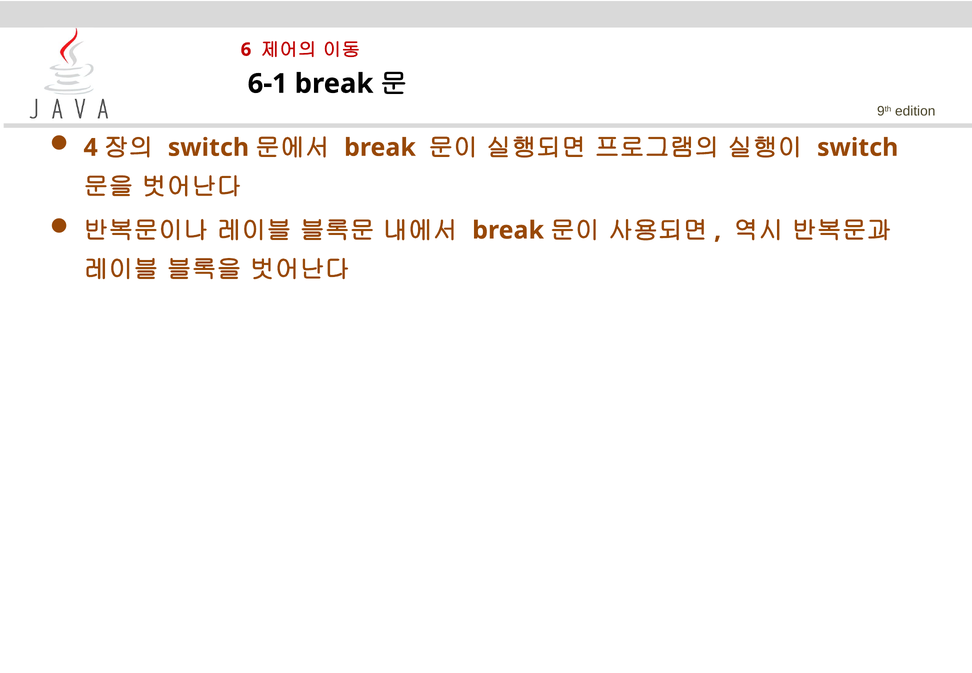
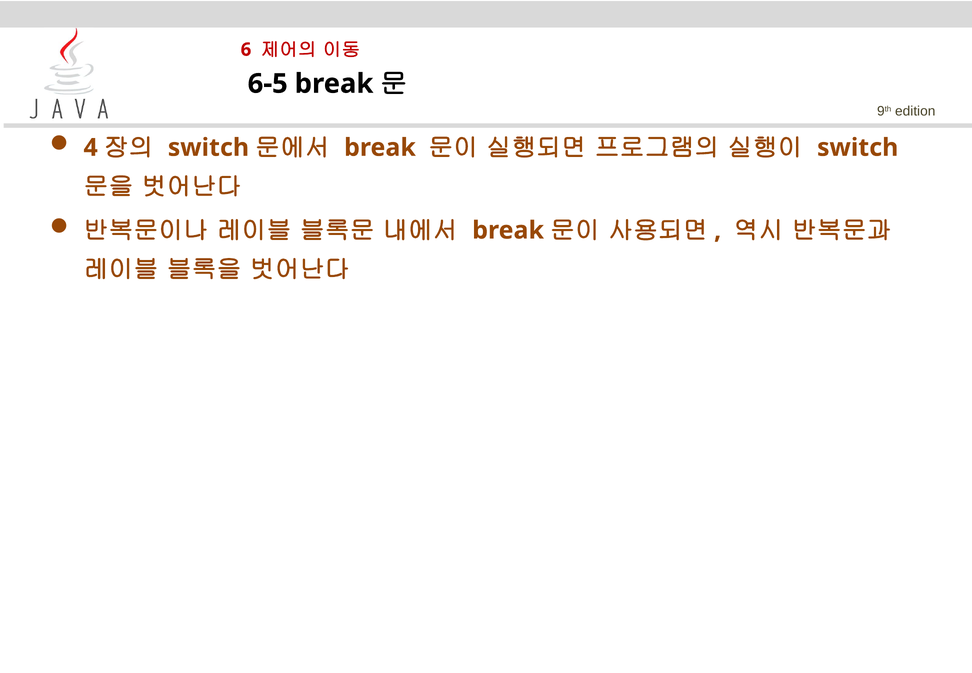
6-1: 6-1 -> 6-5
